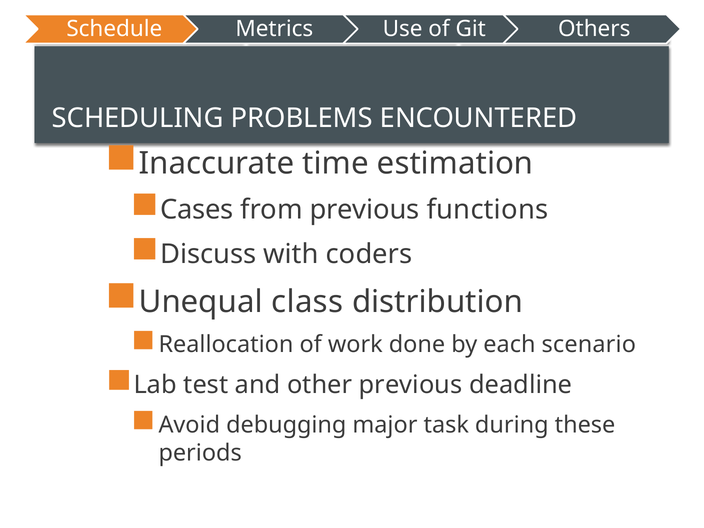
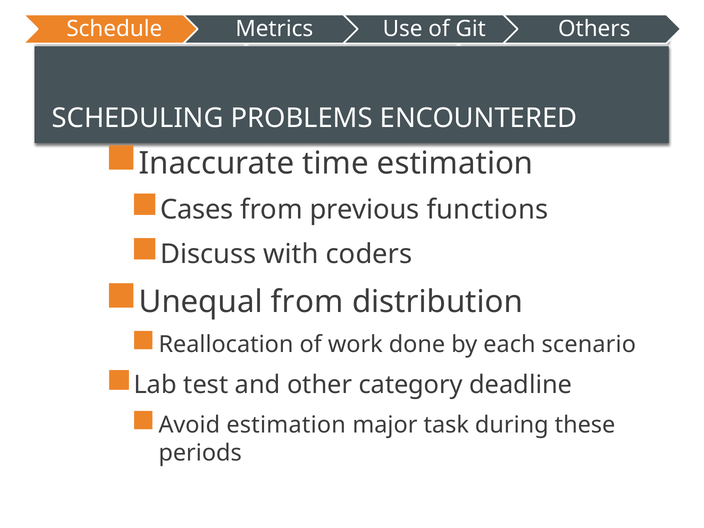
Unequal class: class -> from
other previous: previous -> category
Avoid debugging: debugging -> estimation
